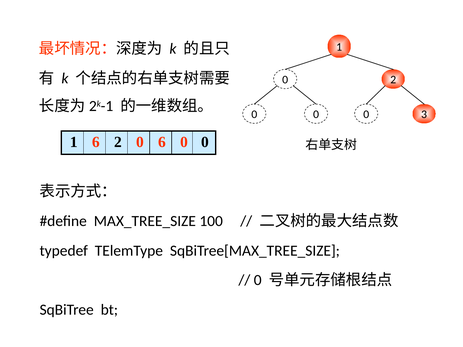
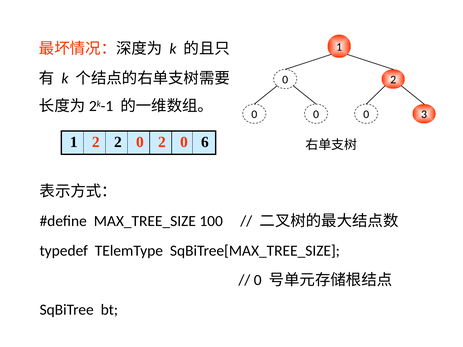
1 6: 6 -> 2
0 6: 6 -> 2
0 at (205, 142): 0 -> 6
